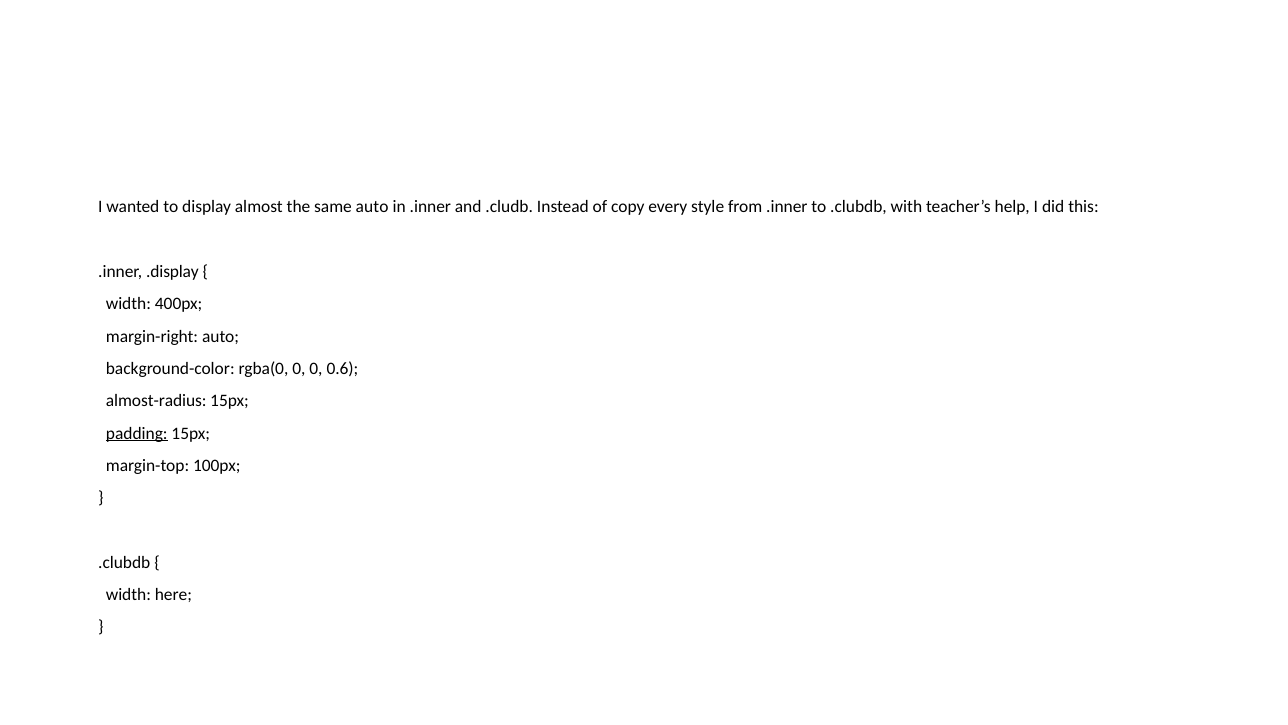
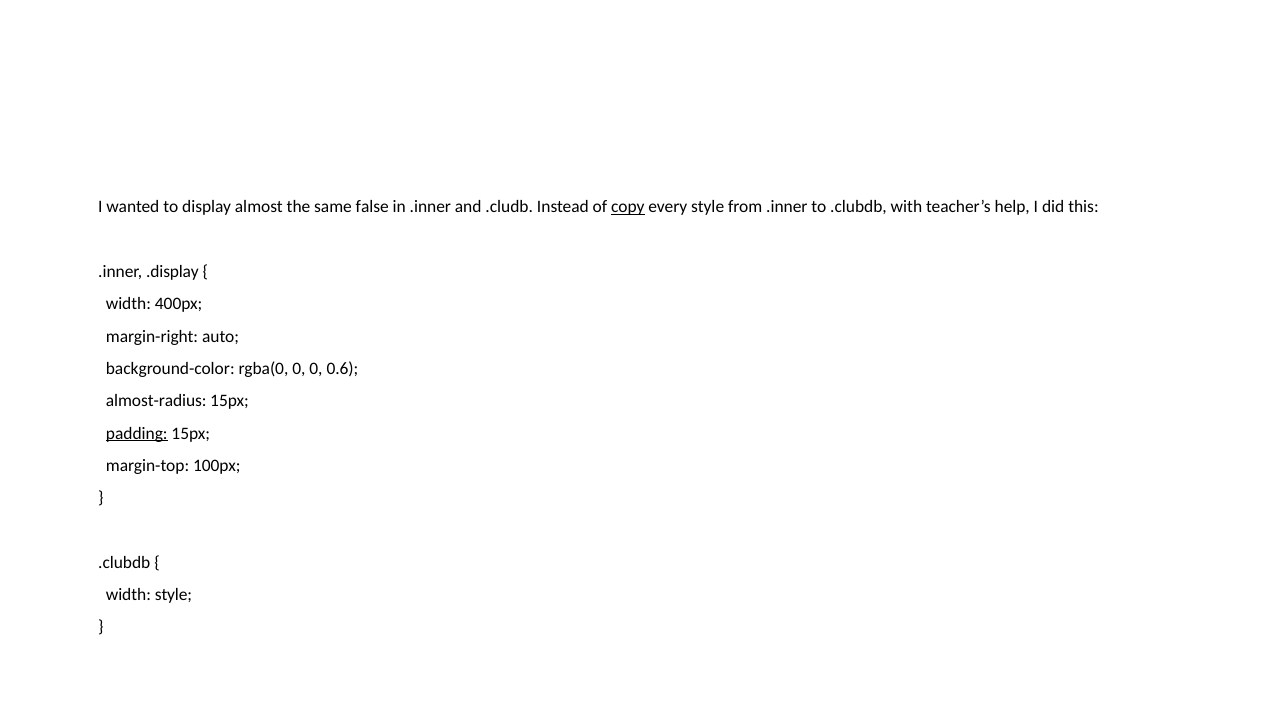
same auto: auto -> false
copy underline: none -> present
width here: here -> style
